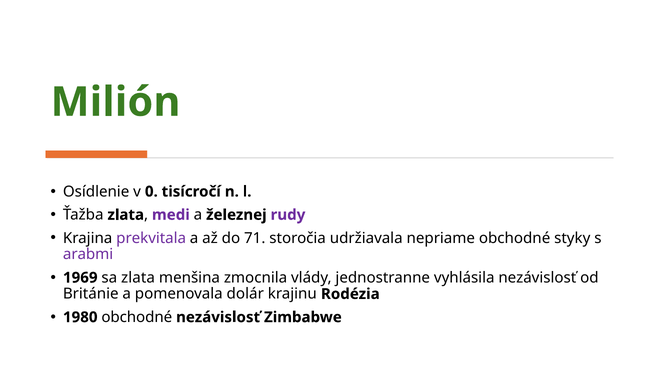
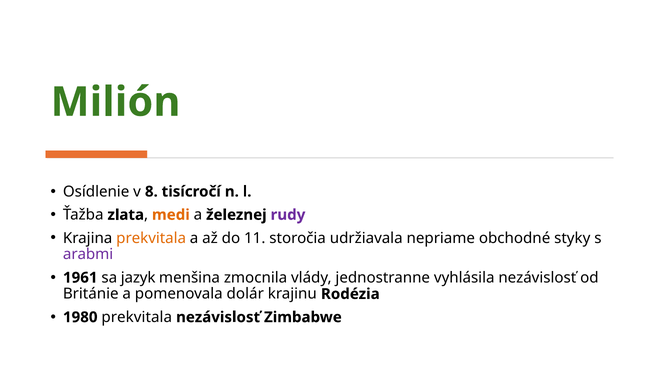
0: 0 -> 8
medi colour: purple -> orange
prekvitala at (151, 238) colour: purple -> orange
71: 71 -> 11
1969: 1969 -> 1961
sa zlata: zlata -> jazyk
1980 obchodné: obchodné -> prekvitala
